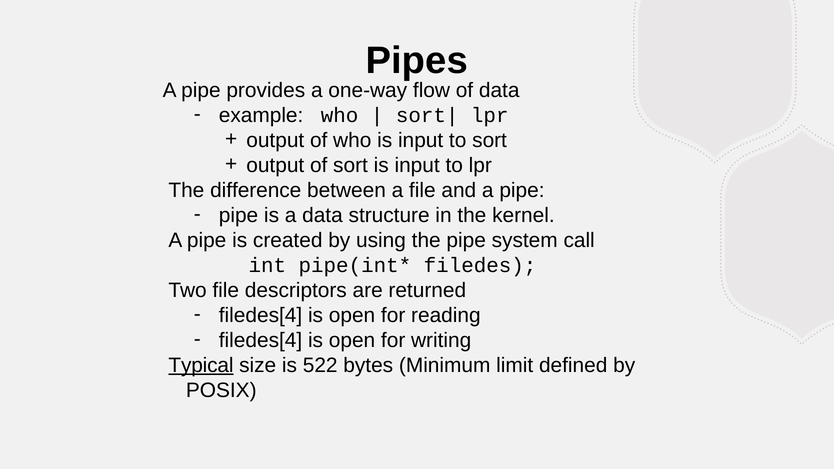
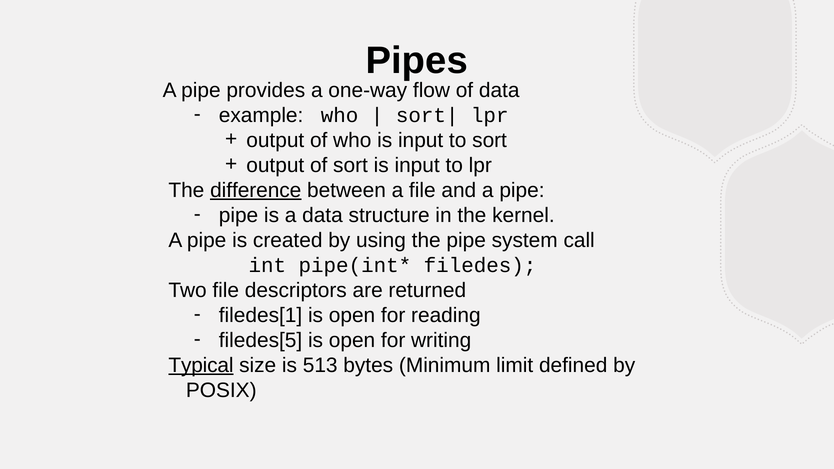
difference underline: none -> present
filedes[4 at (261, 315): filedes[4 -> filedes[1
filedes[4 at (261, 340): filedes[4 -> filedes[5
522: 522 -> 513
